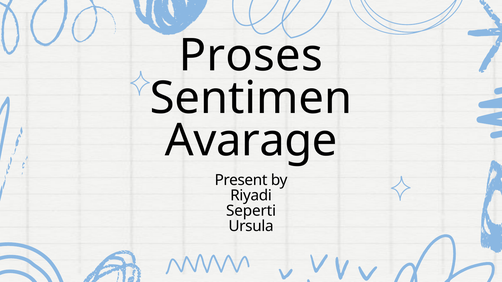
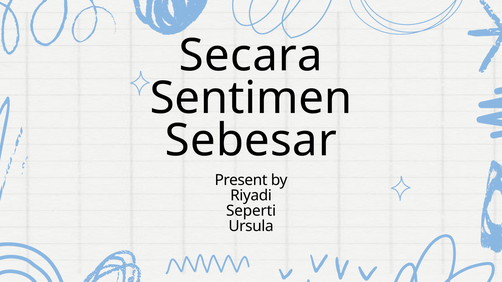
Proses: Proses -> Secara
Avarage: Avarage -> Sebesar
